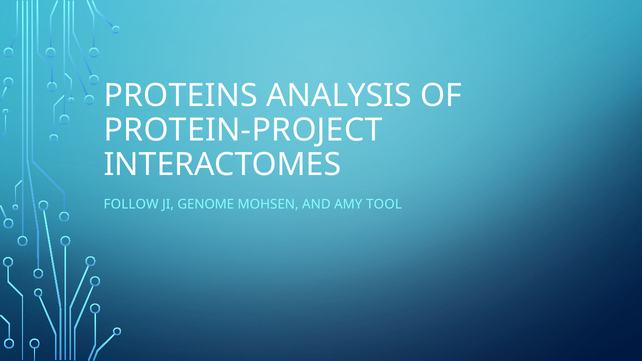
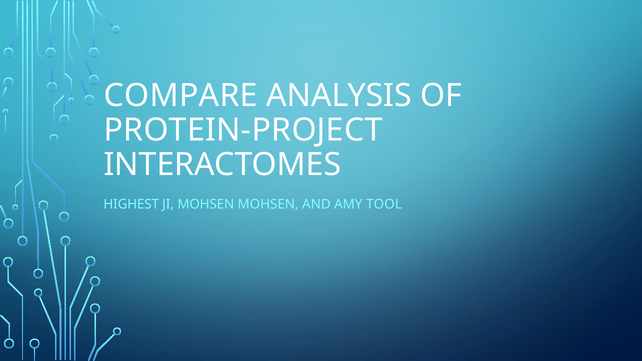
PROTEINS: PROTEINS -> COMPARE
FOLLOW: FOLLOW -> HIGHEST
JI GENOME: GENOME -> MOHSEN
